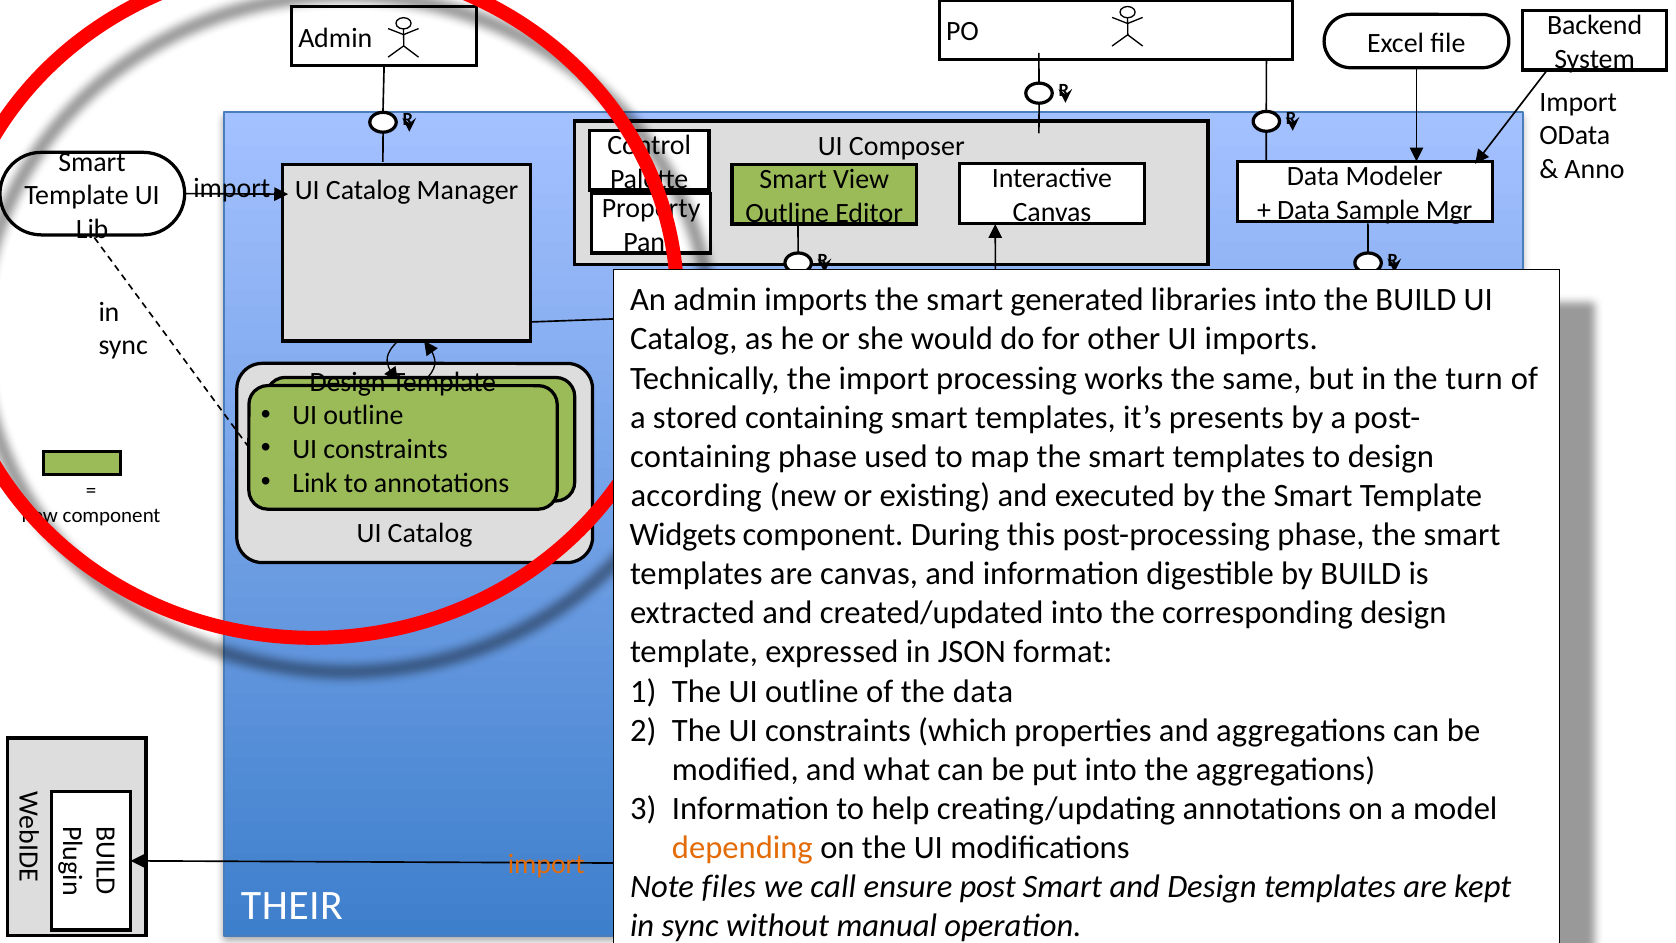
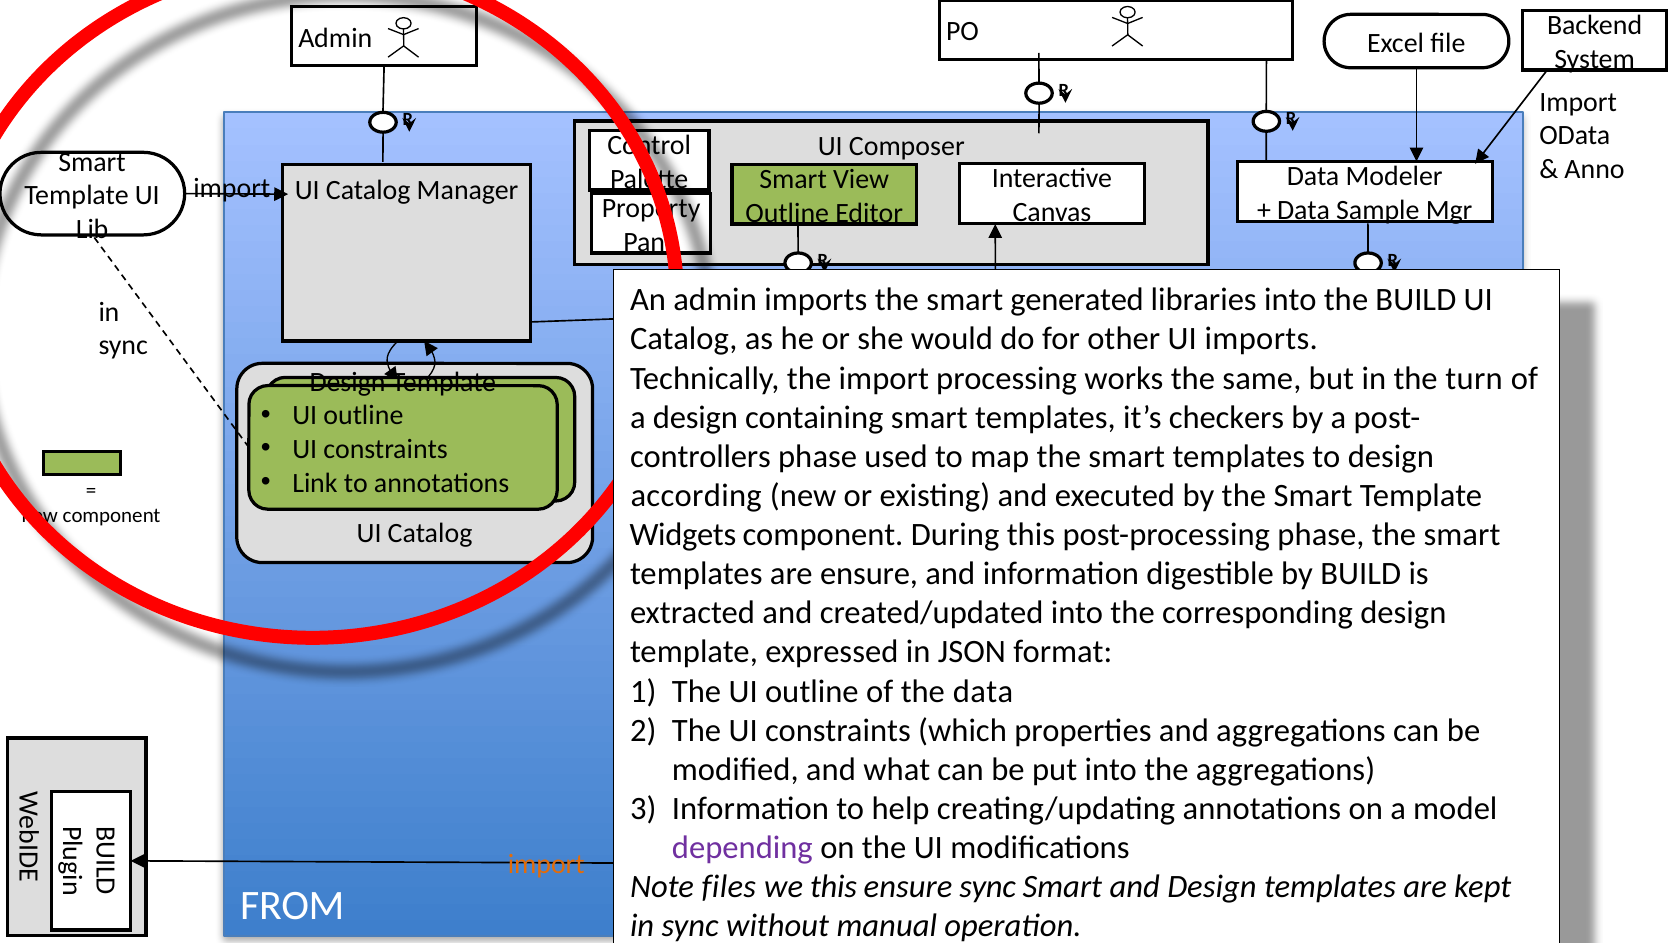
a stored: stored -> design
presents: presents -> checkers
containing at (700, 456): containing -> controllers
are canvas: canvas -> ensure
depending colour: orange -> purple
we call: call -> this
ensure post: post -> sync
THEIR: THEIR -> FROM
